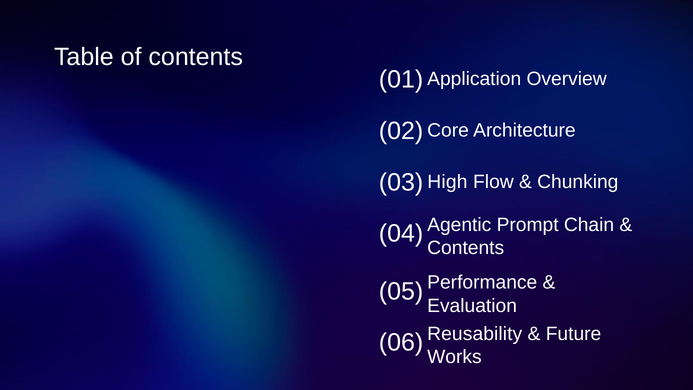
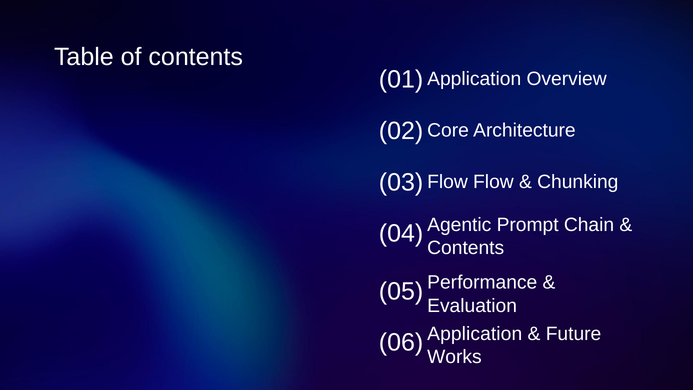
High at (447, 182): High -> Flow
06 Reusability: Reusability -> Application
